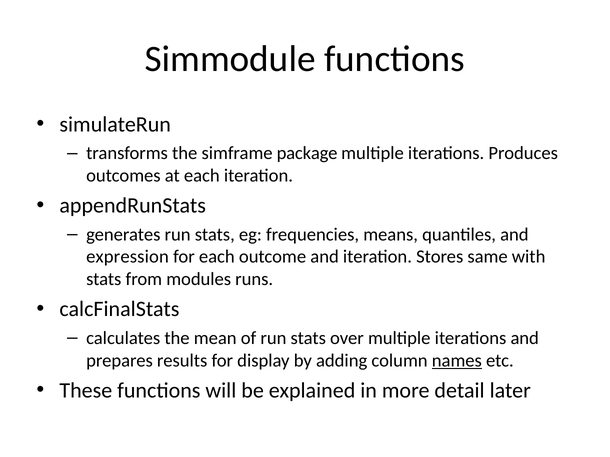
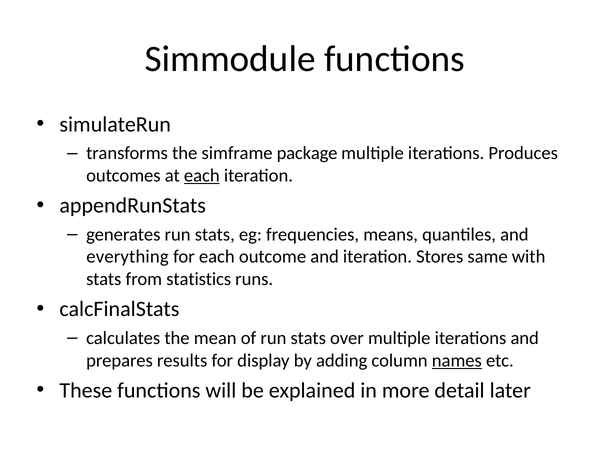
each at (202, 176) underline: none -> present
expression: expression -> everything
modules: modules -> statistics
